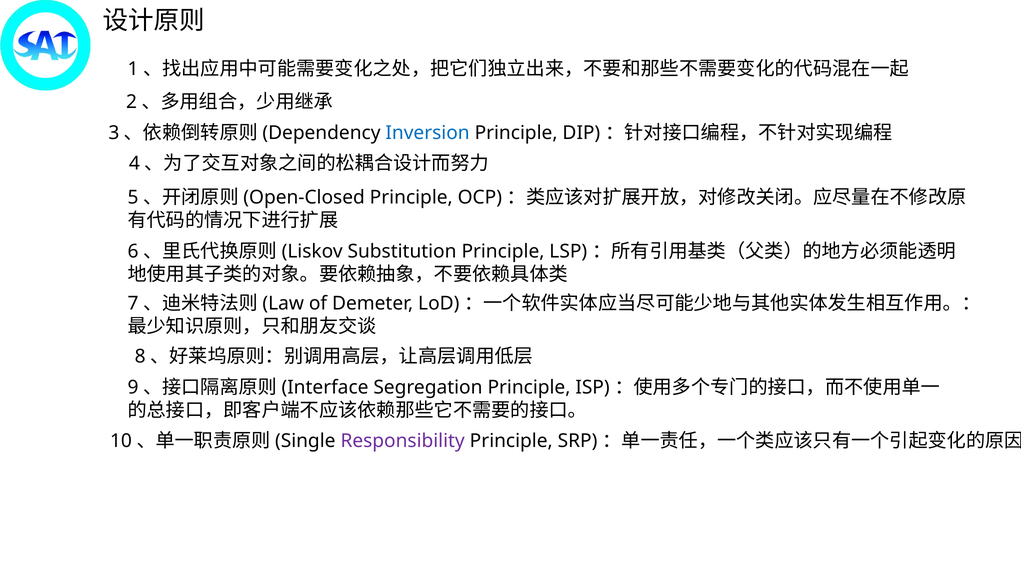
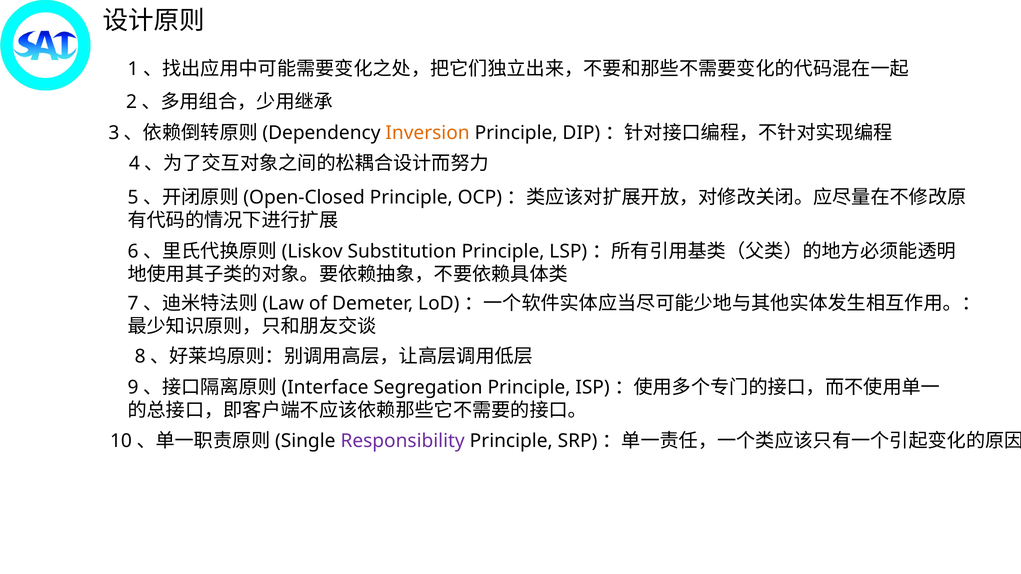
Inversion colour: blue -> orange
